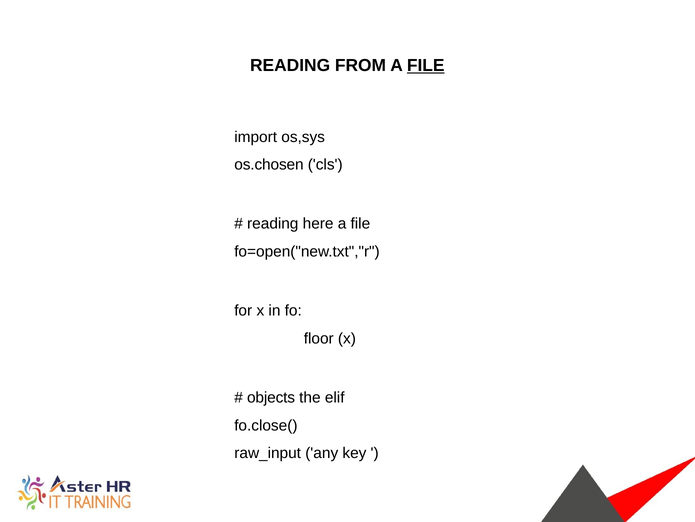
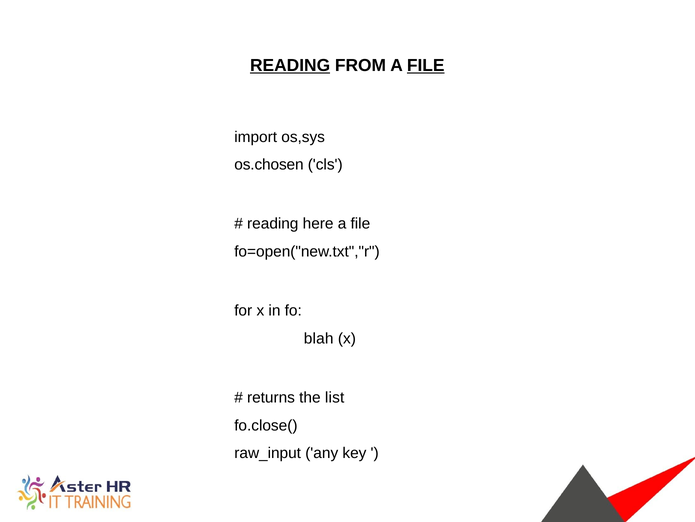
READING at (290, 65) underline: none -> present
floor: floor -> blah
objects: objects -> returns
elif: elif -> list
